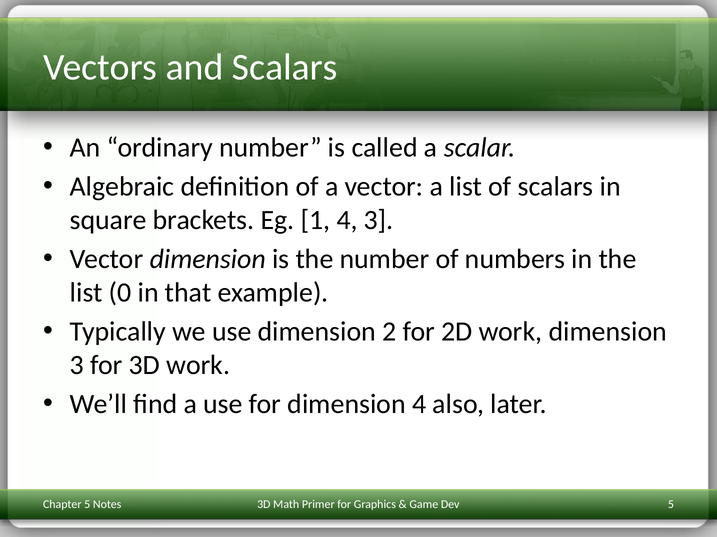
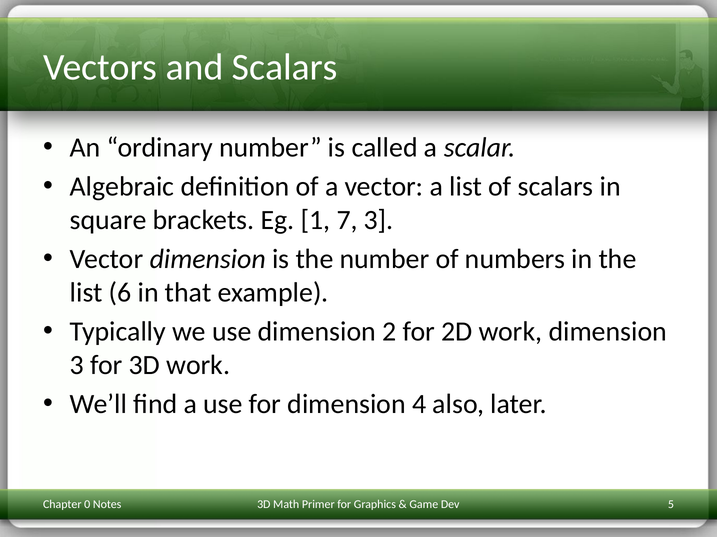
1 4: 4 -> 7
0: 0 -> 6
Chapter 5: 5 -> 0
